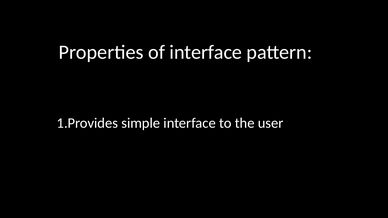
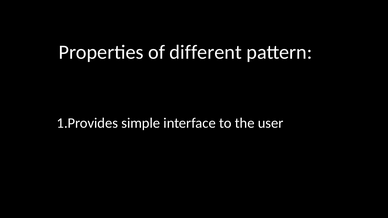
of interface: interface -> different
